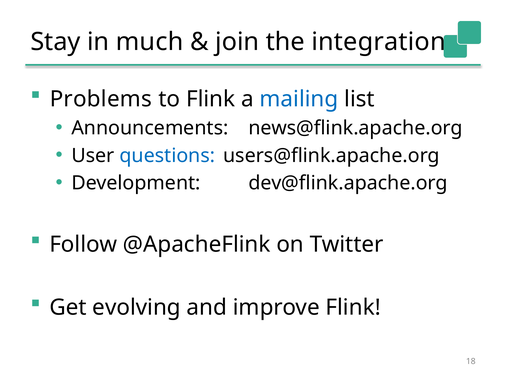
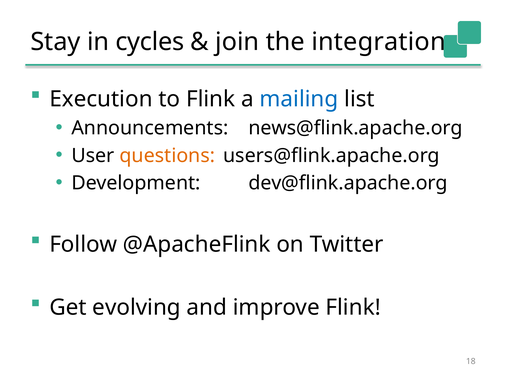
much: much -> cycles
Problems: Problems -> Execution
questions colour: blue -> orange
